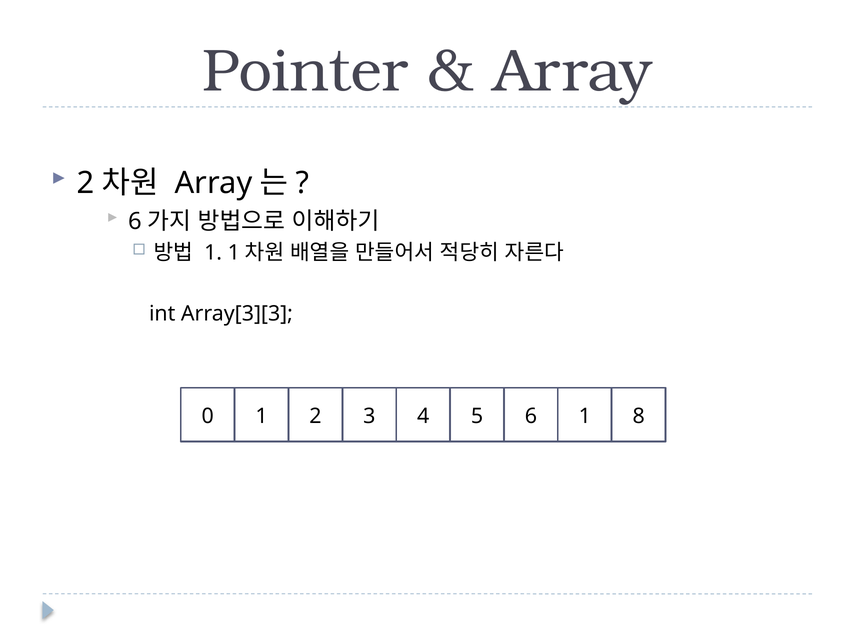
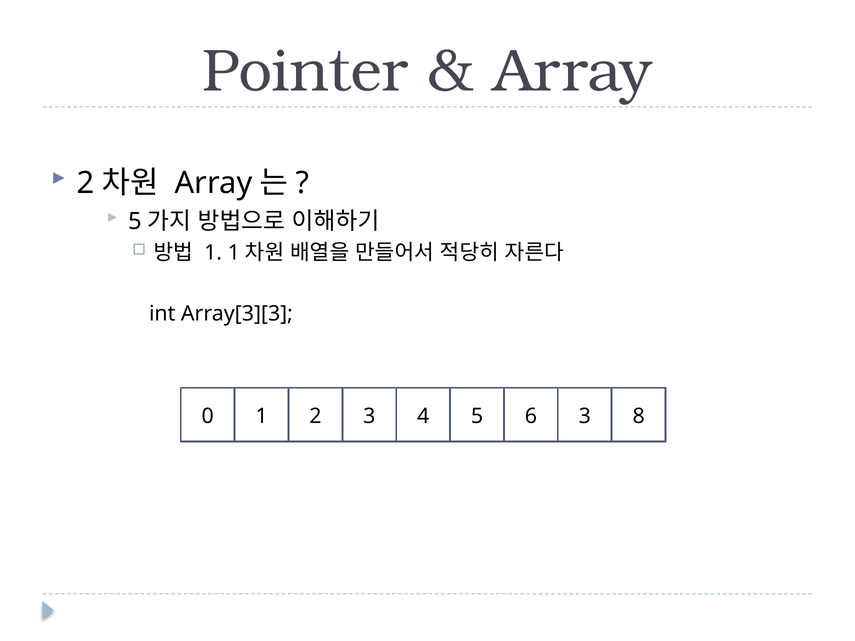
6 at (135, 221): 6 -> 5
6 1: 1 -> 3
